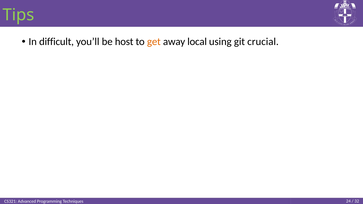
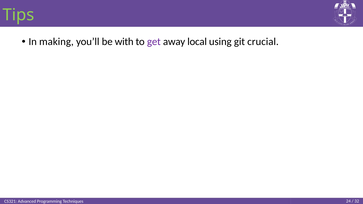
difficult: difficult -> making
host: host -> with
get colour: orange -> purple
